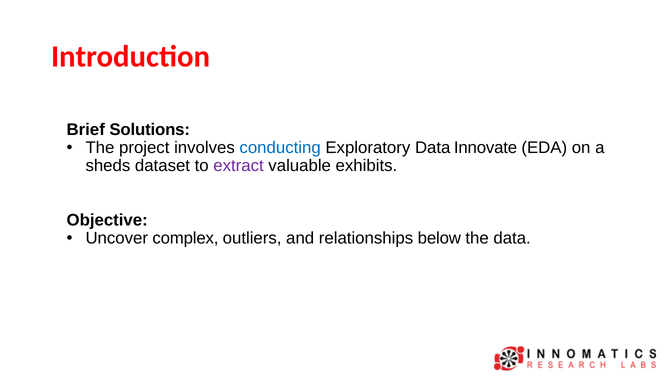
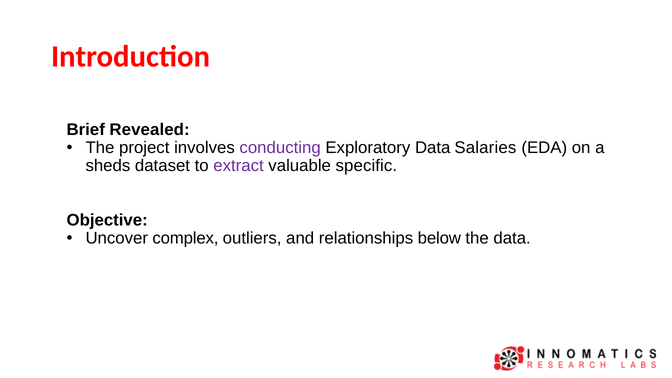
Solutions: Solutions -> Revealed
conducting colour: blue -> purple
Innovate: Innovate -> Salaries
exhibits: exhibits -> specific
